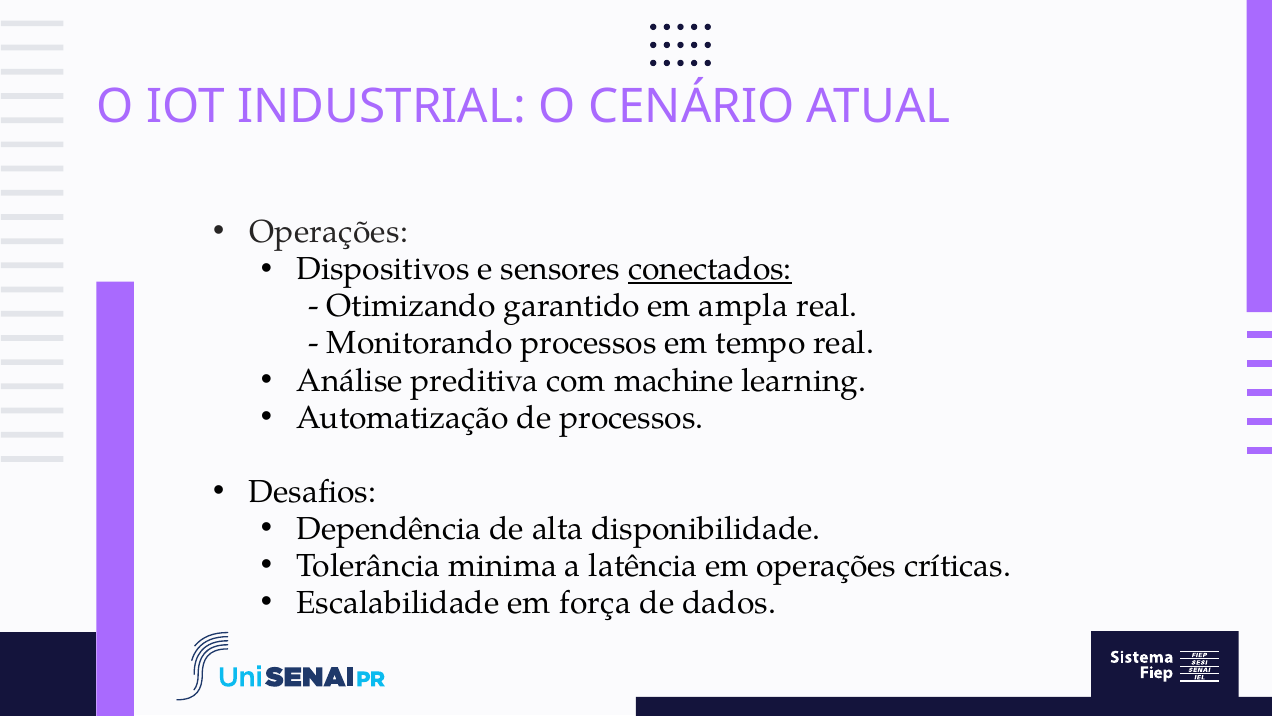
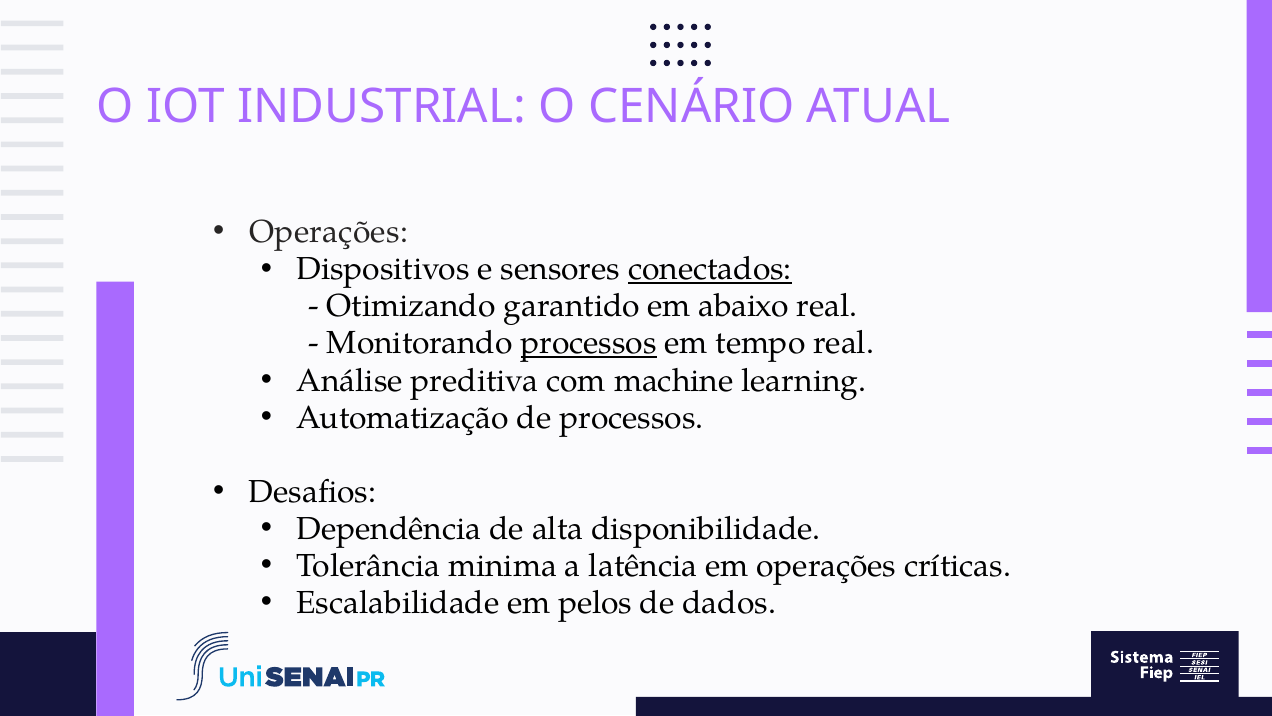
ampla: ampla -> abaixo
processos at (589, 343) underline: none -> present
força: força -> pelos
